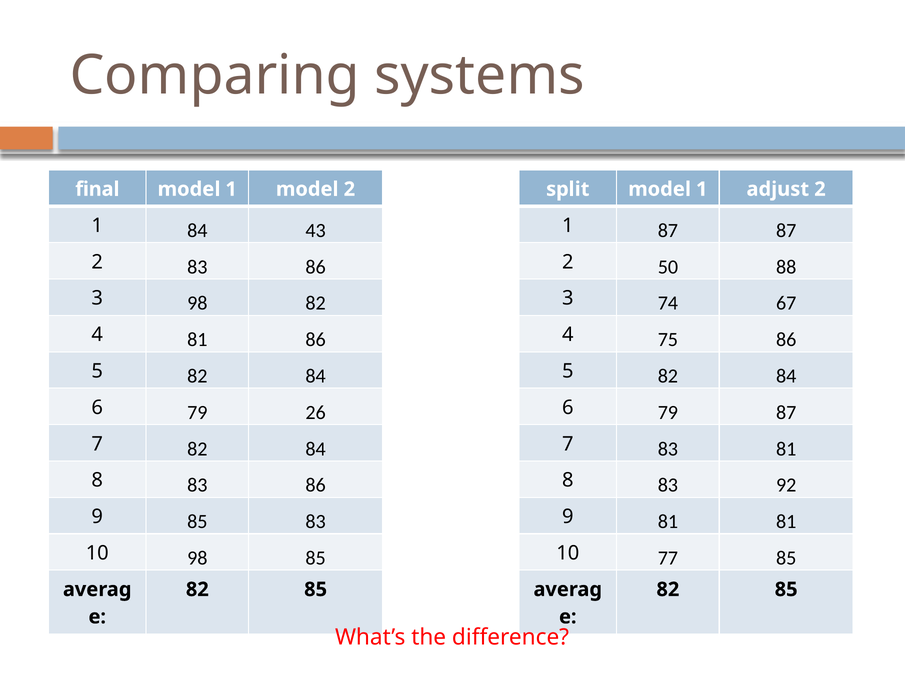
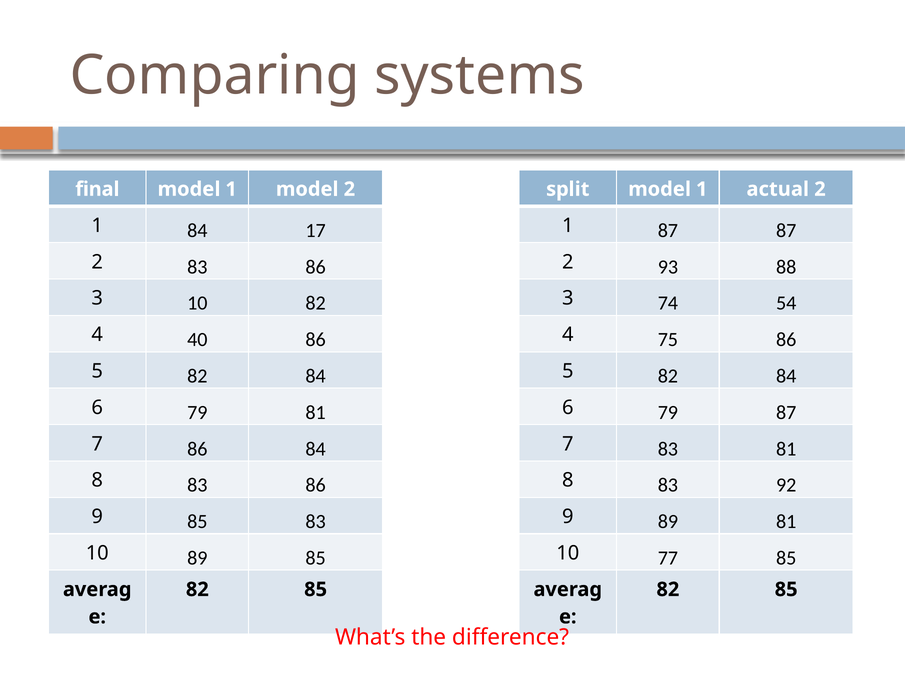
adjust: adjust -> actual
43: 43 -> 17
50: 50 -> 93
3 98: 98 -> 10
67: 67 -> 54
4 81: 81 -> 40
79 26: 26 -> 81
7 82: 82 -> 86
9 81: 81 -> 89
10 98: 98 -> 89
